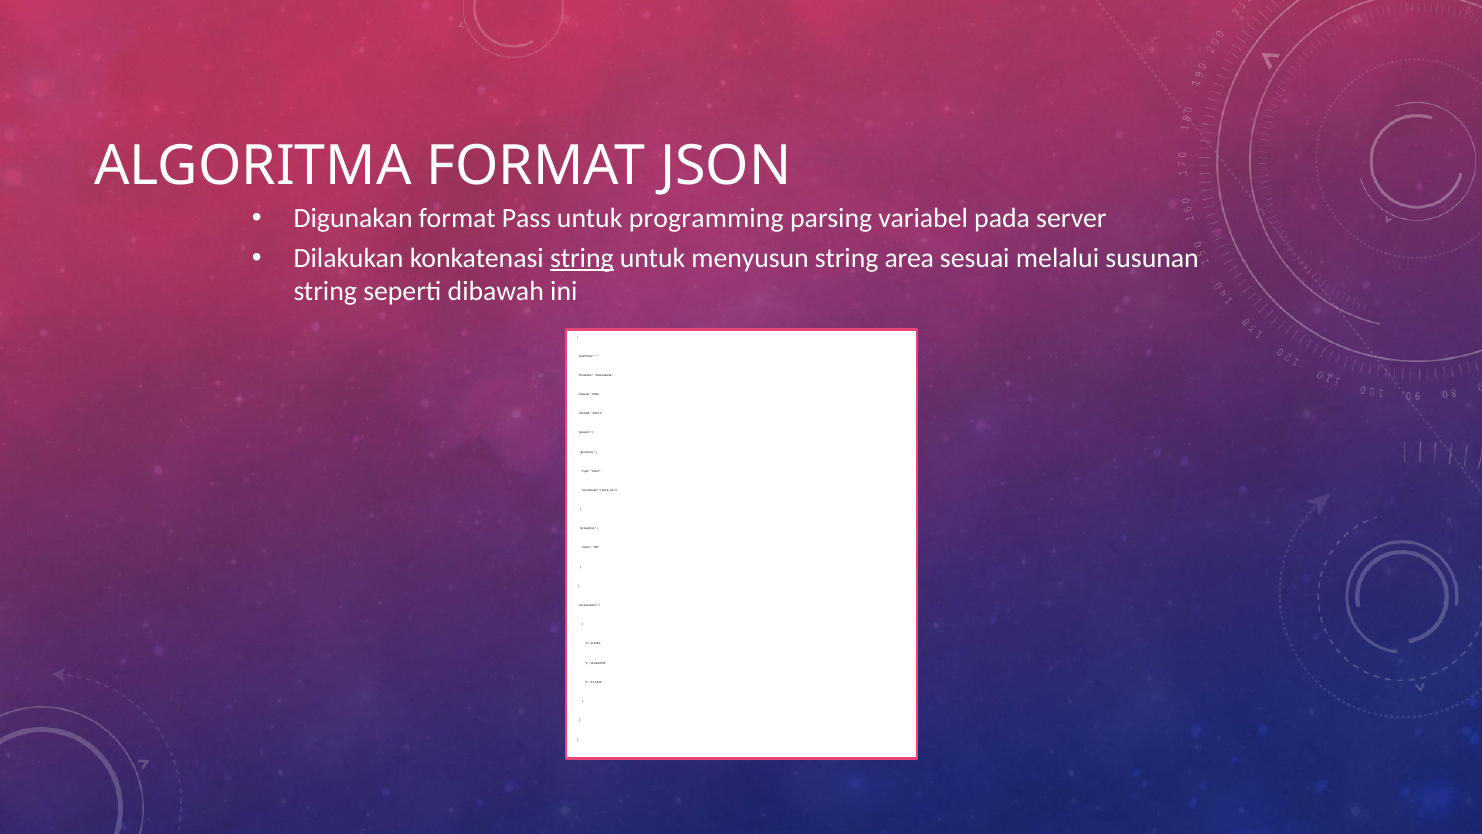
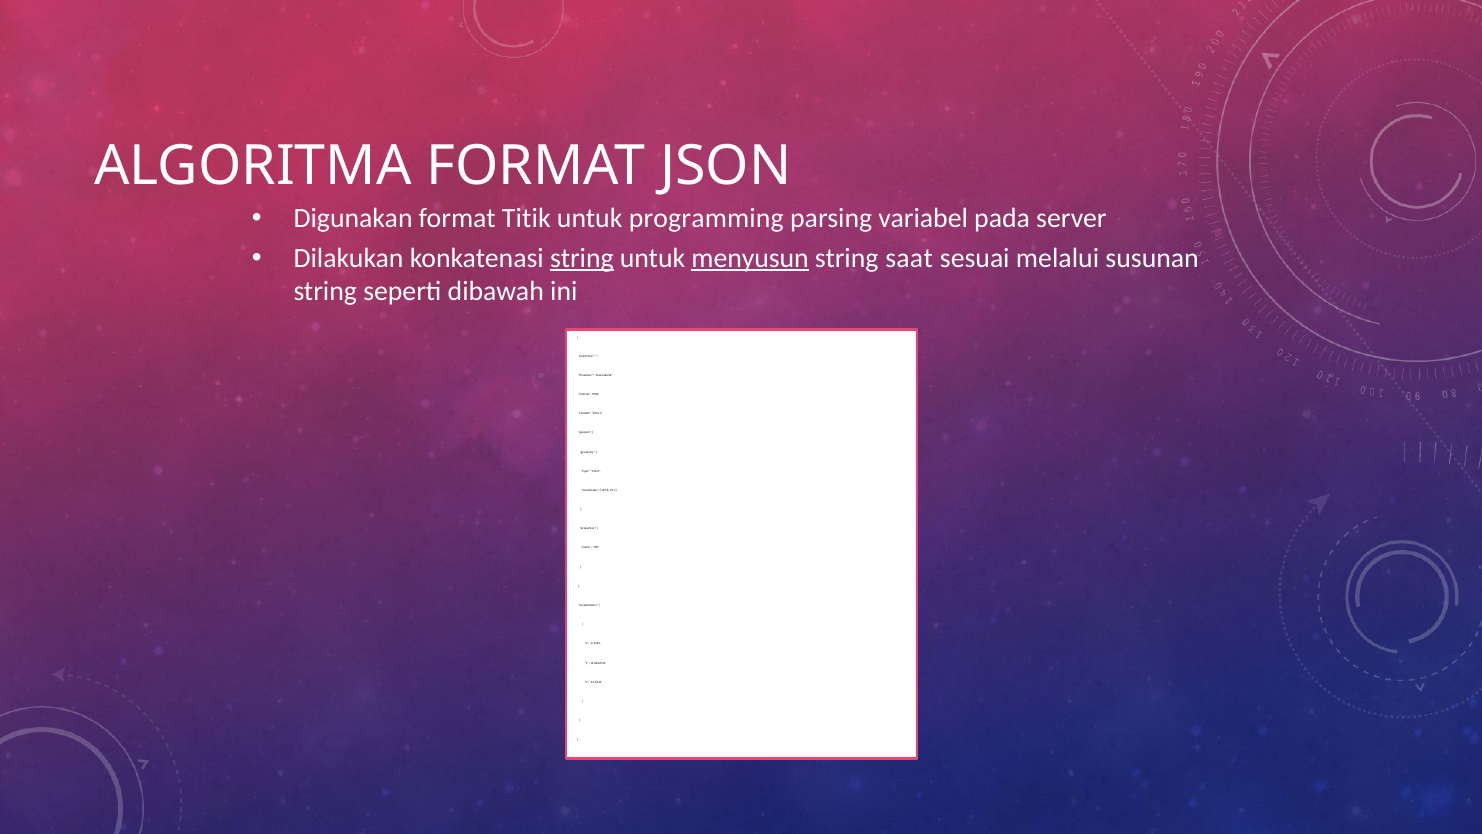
Pass: Pass -> Titik
menyusun underline: none -> present
area: area -> saat
